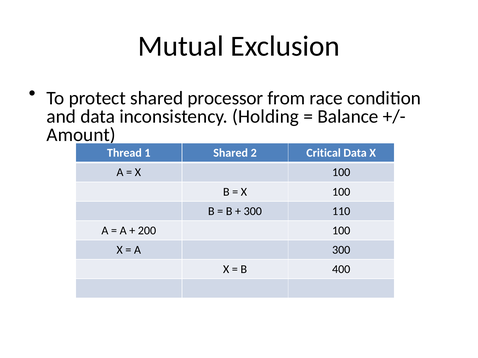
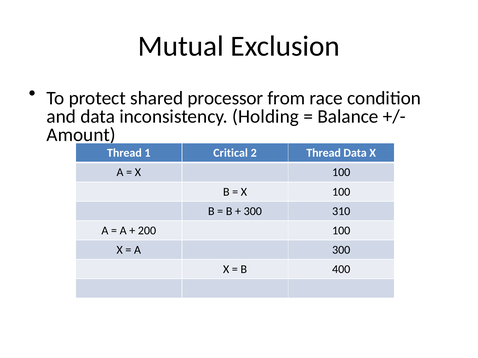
1 Shared: Shared -> Critical
2 Critical: Critical -> Thread
110: 110 -> 310
